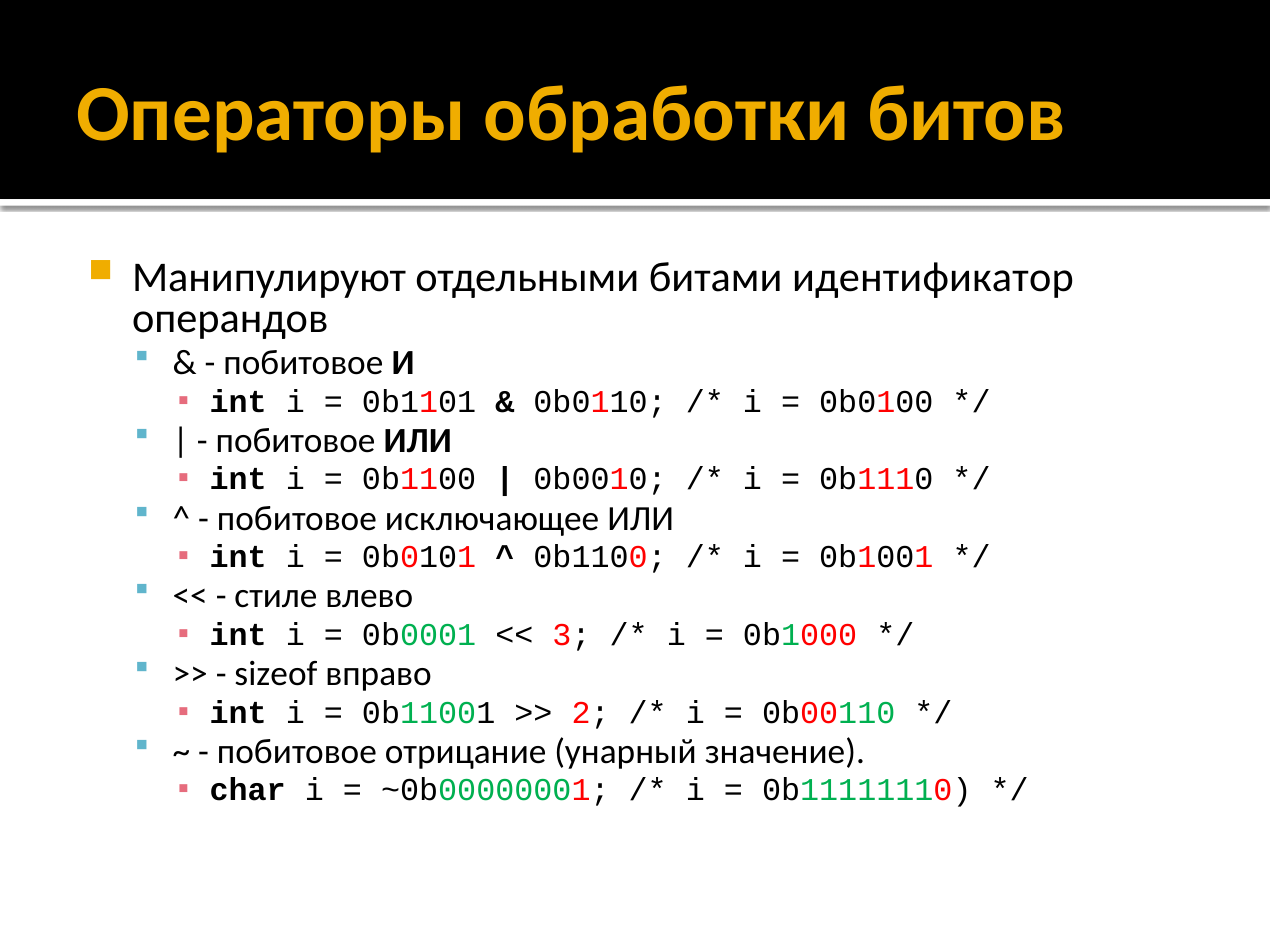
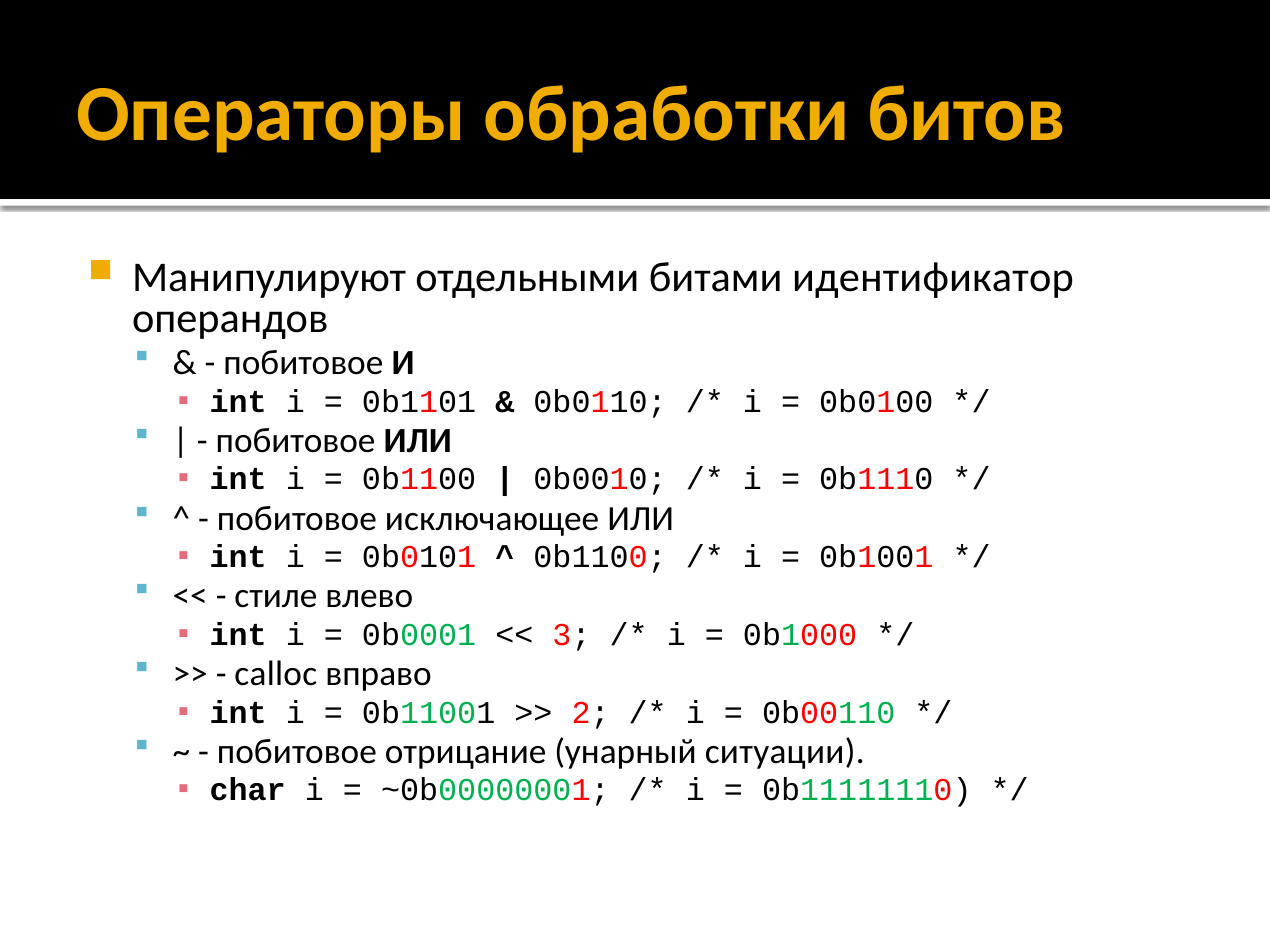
sizeof: sizeof -> calloc
значение: значение -> ситуации
